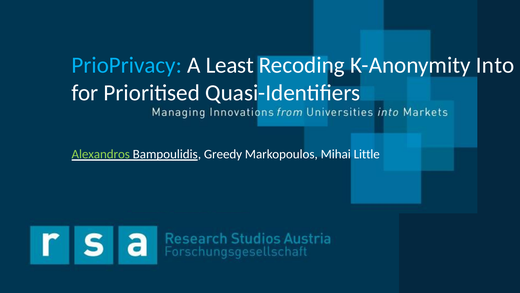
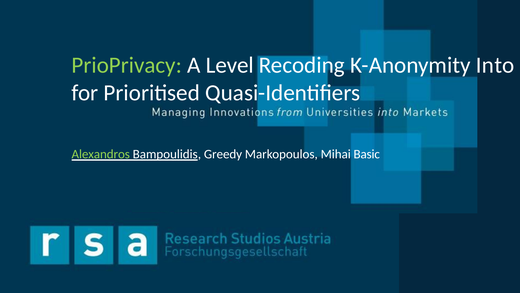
PrioPrivacy colour: light blue -> light green
Least: Least -> Level
Little: Little -> Basic
